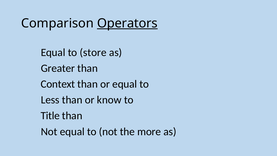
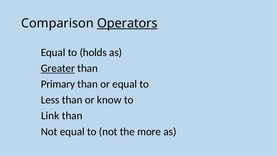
store: store -> holds
Greater underline: none -> present
Context: Context -> Primary
Title: Title -> Link
